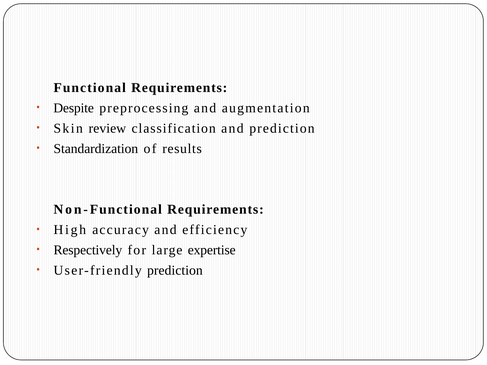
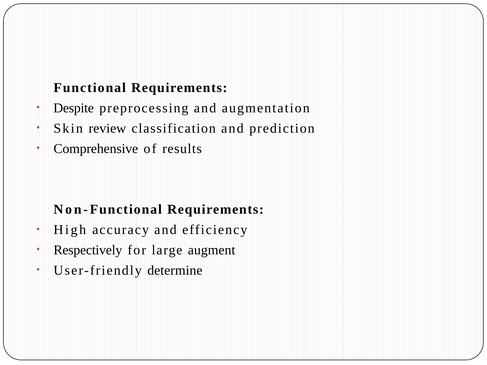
Standardization: Standardization -> Comprehensive
expertise: expertise -> augment
User-friendly prediction: prediction -> determine
